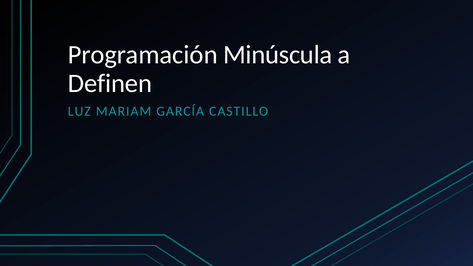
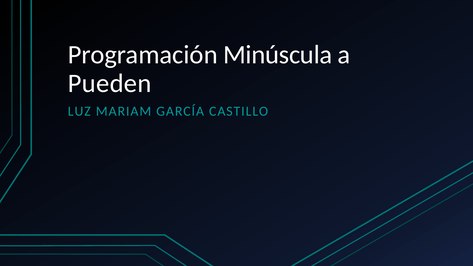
Definen: Definen -> Pueden
